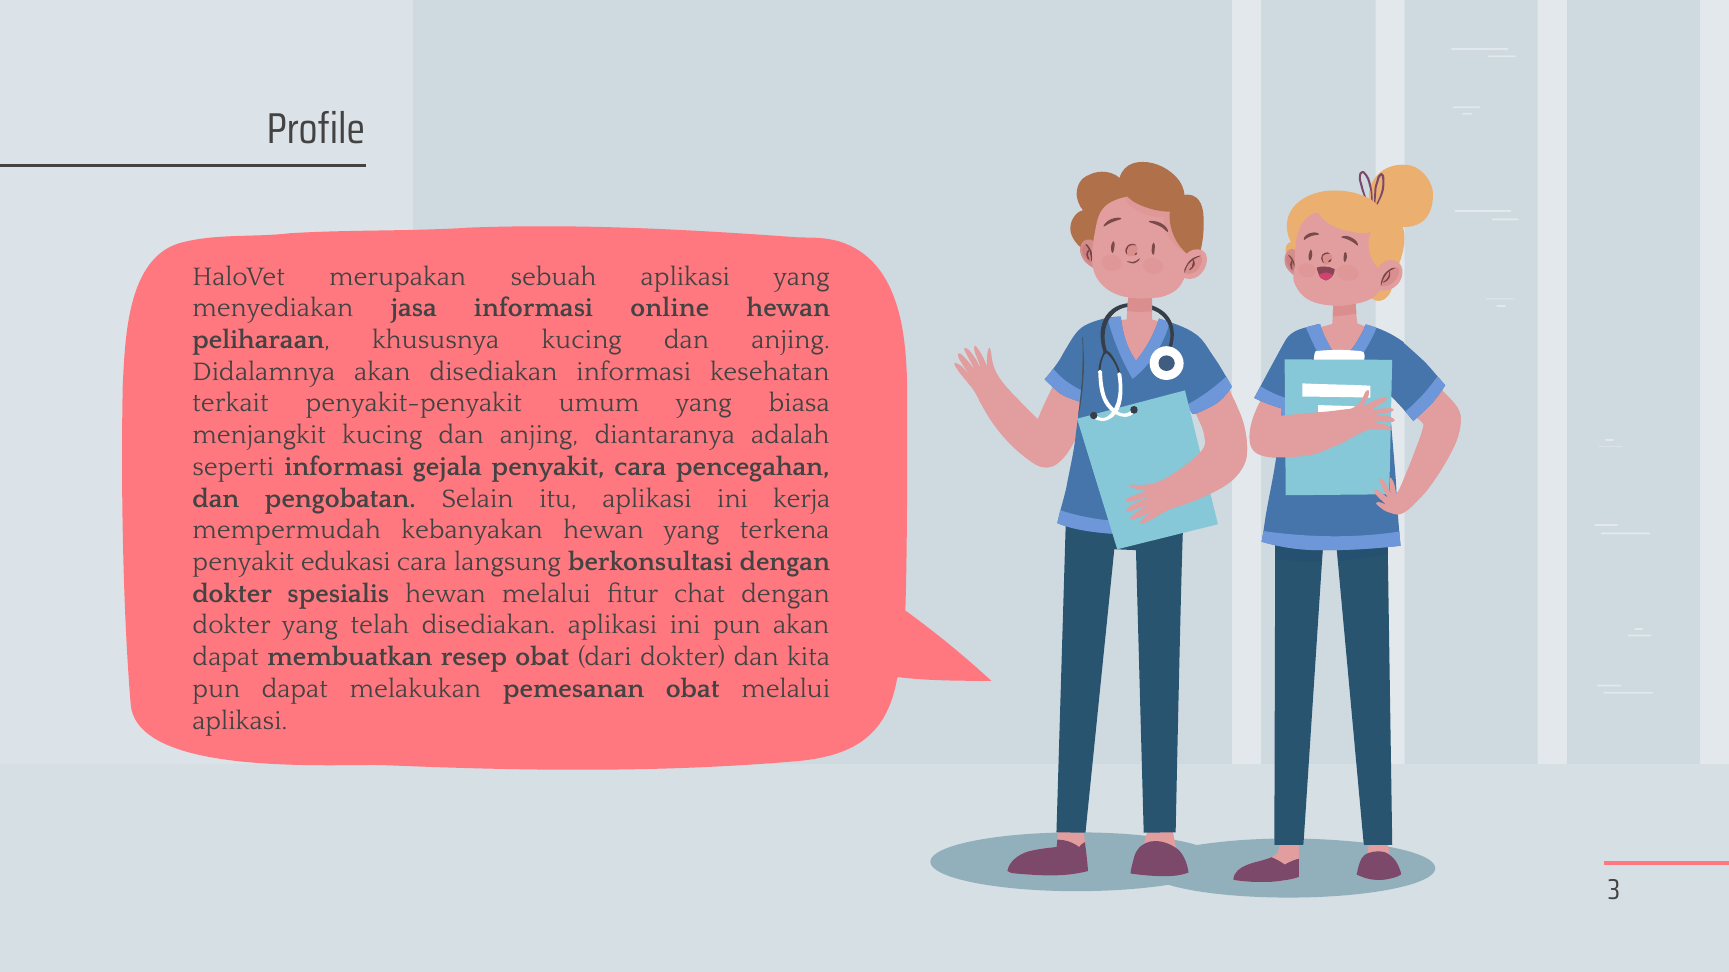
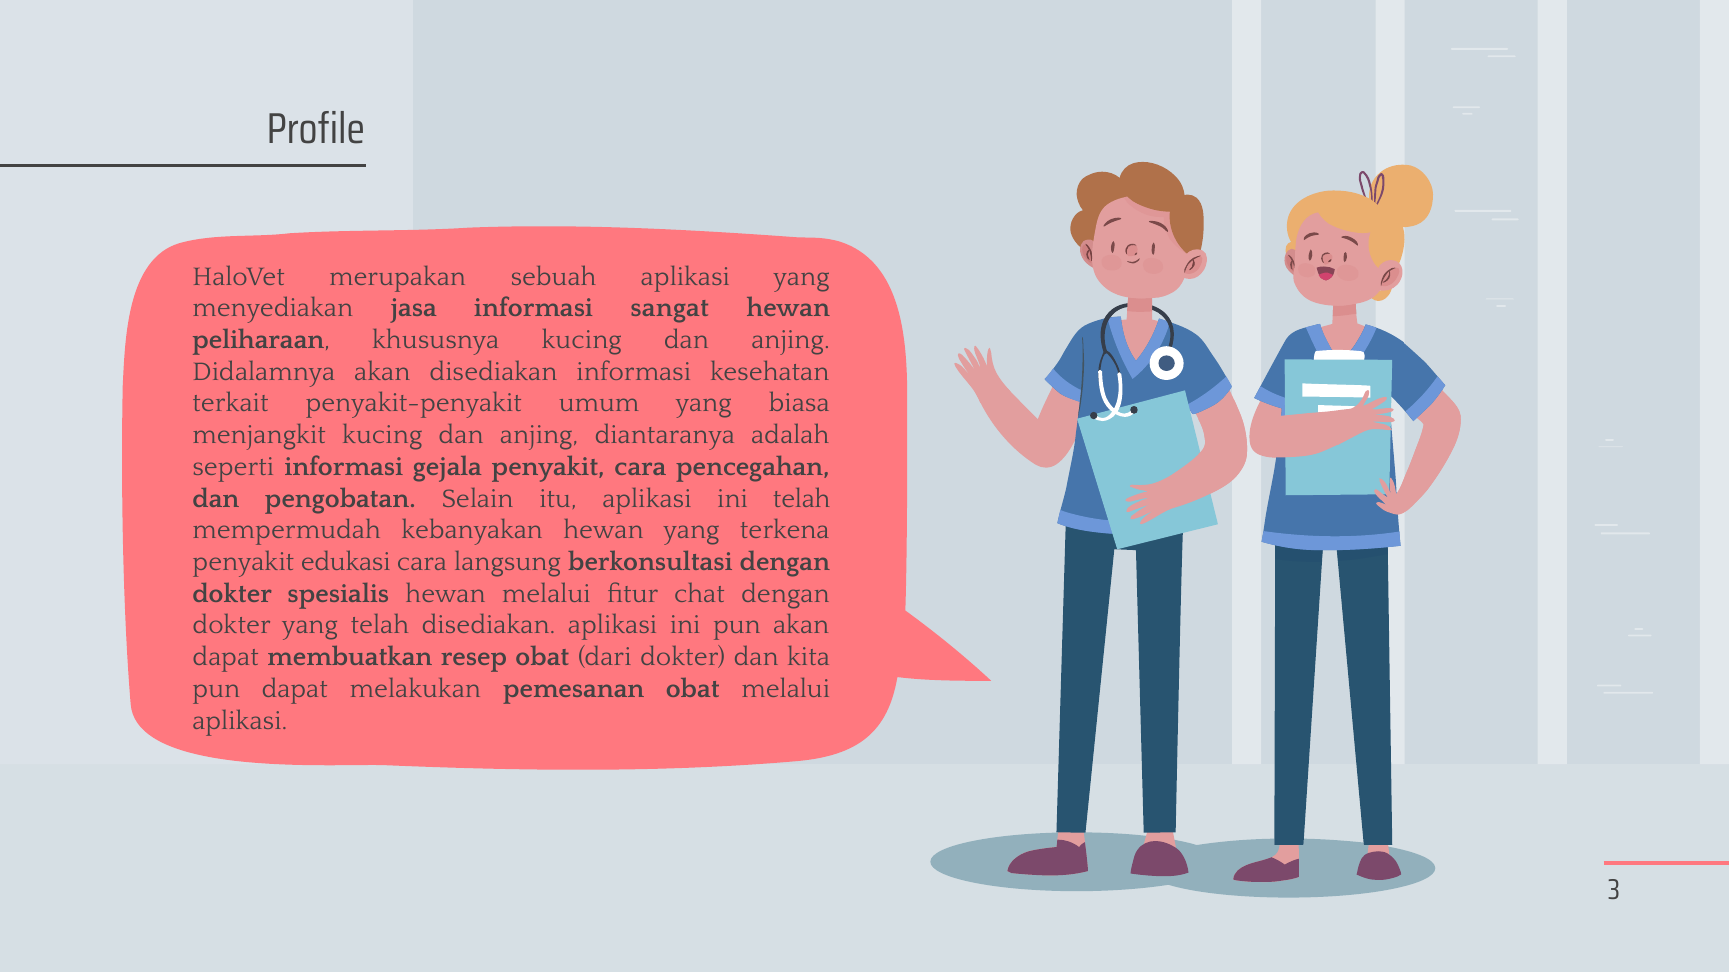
online: online -> sangat
ini kerja: kerja -> telah
